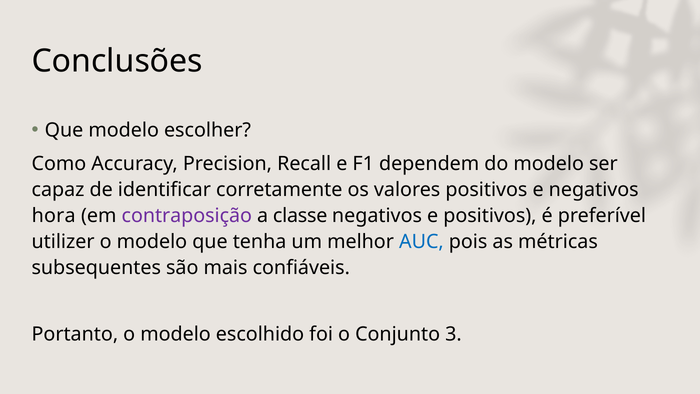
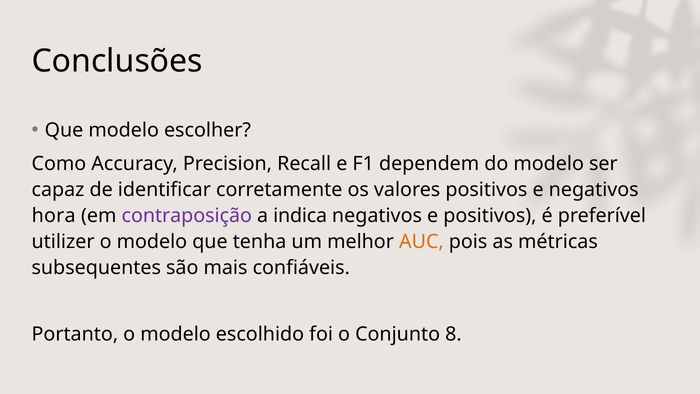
classe: classe -> indica
AUC colour: blue -> orange
3: 3 -> 8
